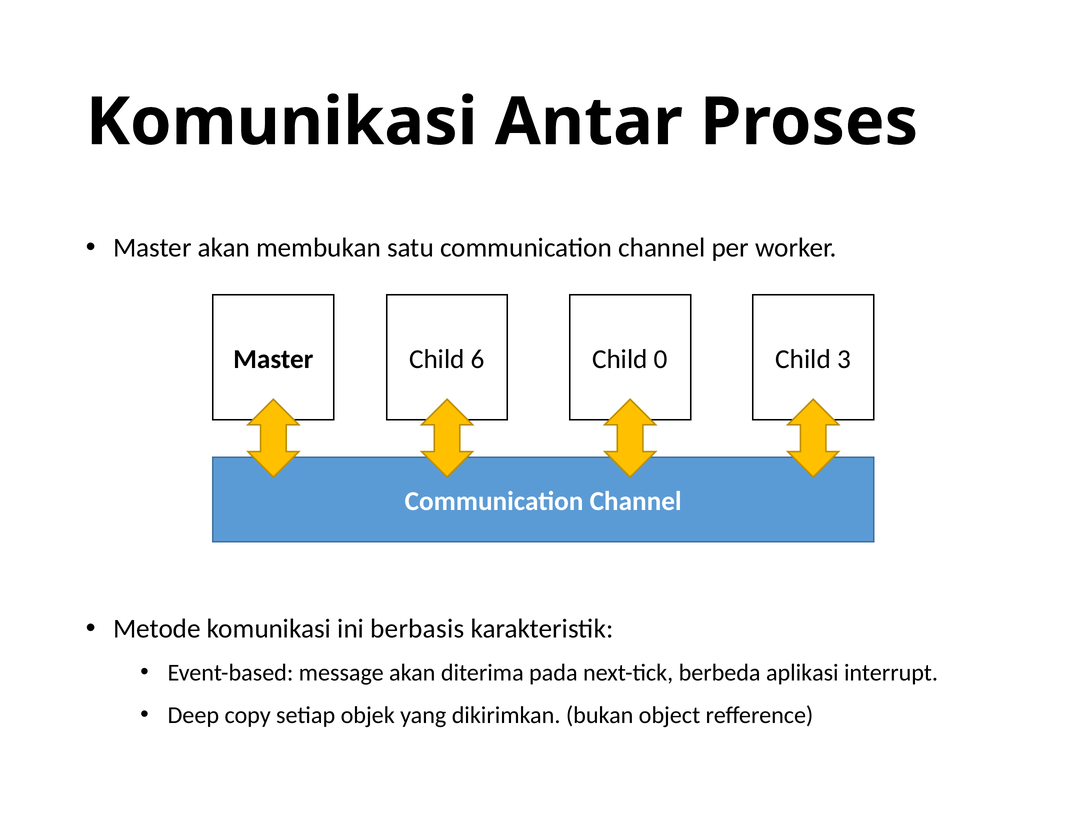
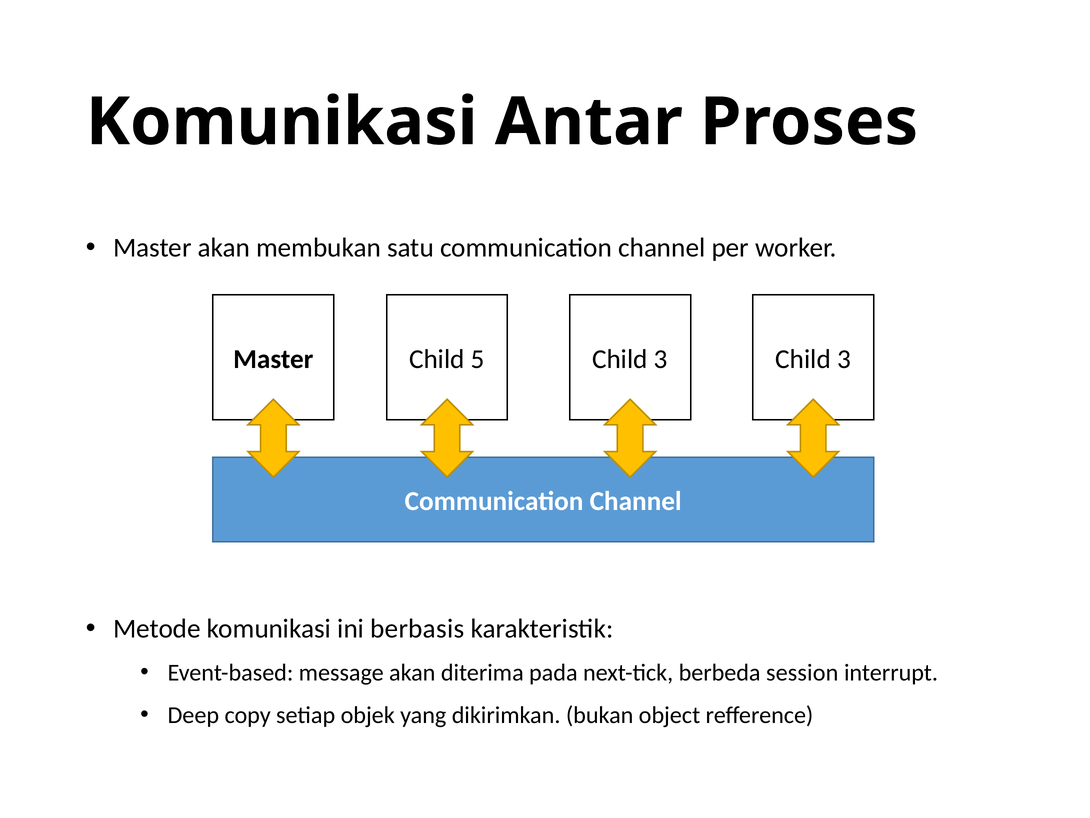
6: 6 -> 5
0 at (661, 359): 0 -> 3
aplikasi: aplikasi -> session
